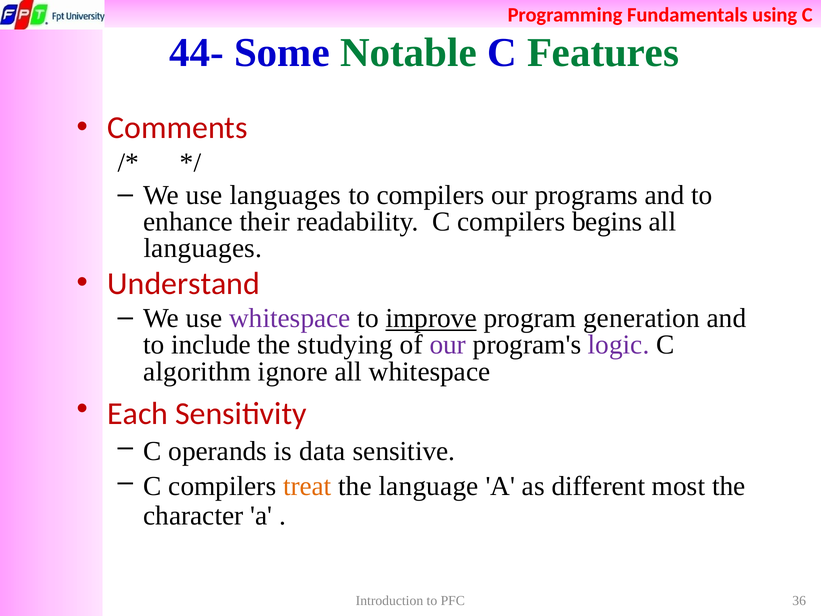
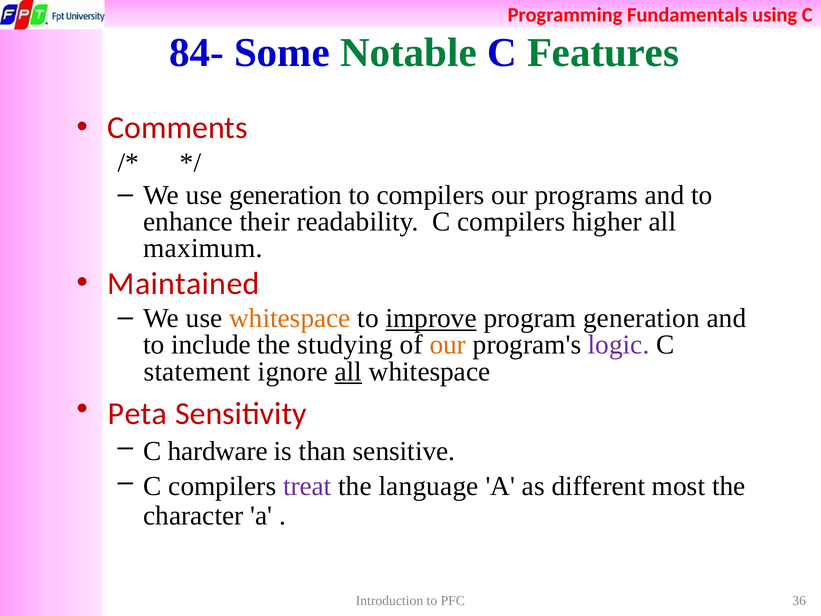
44-: 44- -> 84-
use languages: languages -> generation
begins: begins -> higher
languages at (203, 248): languages -> maximum
Understand: Understand -> Maintained
whitespace at (290, 318) colour: purple -> orange
our at (448, 345) colour: purple -> orange
algorithm: algorithm -> statement
all at (348, 371) underline: none -> present
Each: Each -> Peta
operands: operands -> hardware
data: data -> than
treat colour: orange -> purple
